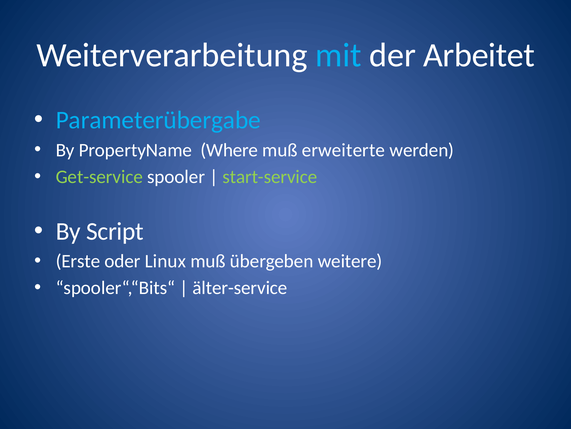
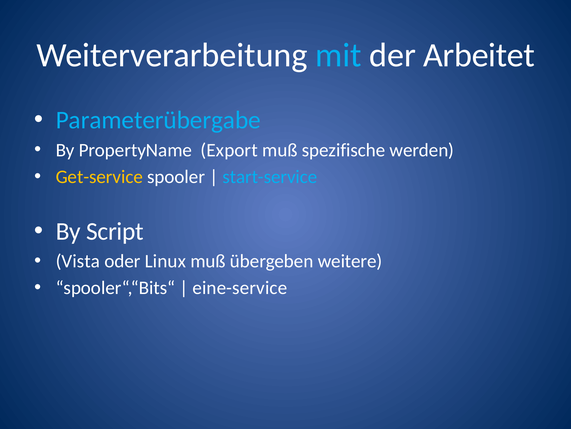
Where: Where -> Export
erweiterte: erweiterte -> spezifische
Get-service colour: light green -> yellow
start-service colour: light green -> light blue
Erste: Erste -> Vista
älter-service: älter-service -> eine-service
